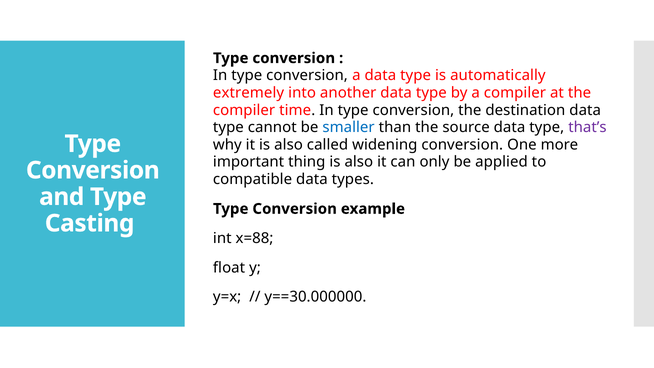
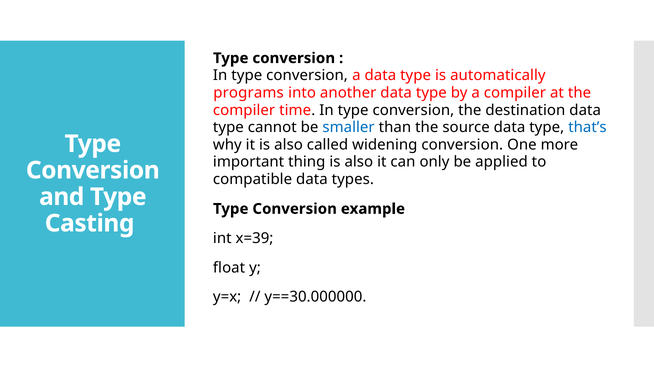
extremely: extremely -> programs
that’s colour: purple -> blue
x=88: x=88 -> x=39
